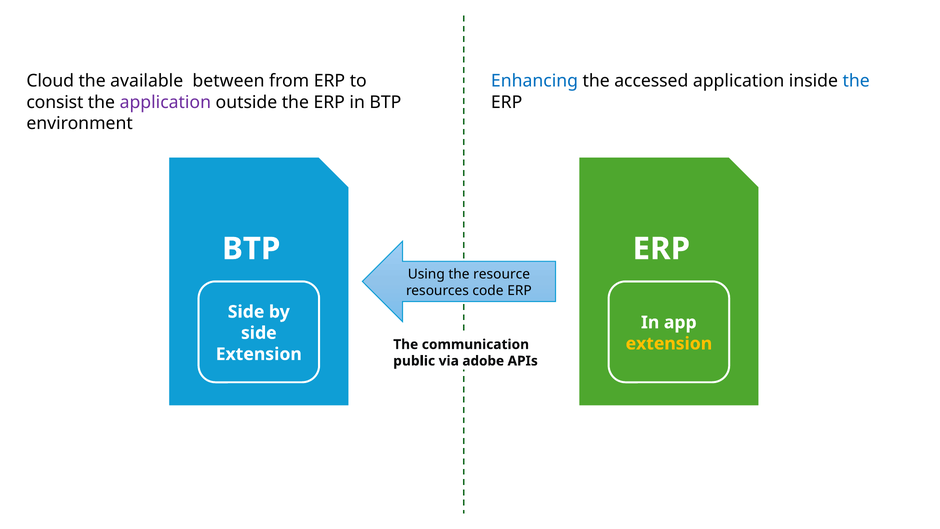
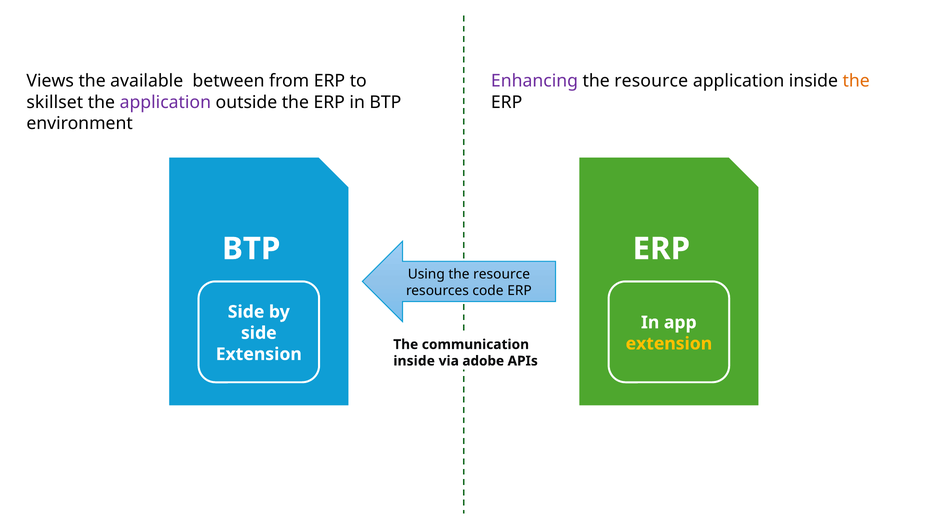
Cloud: Cloud -> Views
Enhancing colour: blue -> purple
accessed at (651, 81): accessed -> resource
the at (856, 81) colour: blue -> orange
consist: consist -> skillset
public at (414, 361): public -> inside
